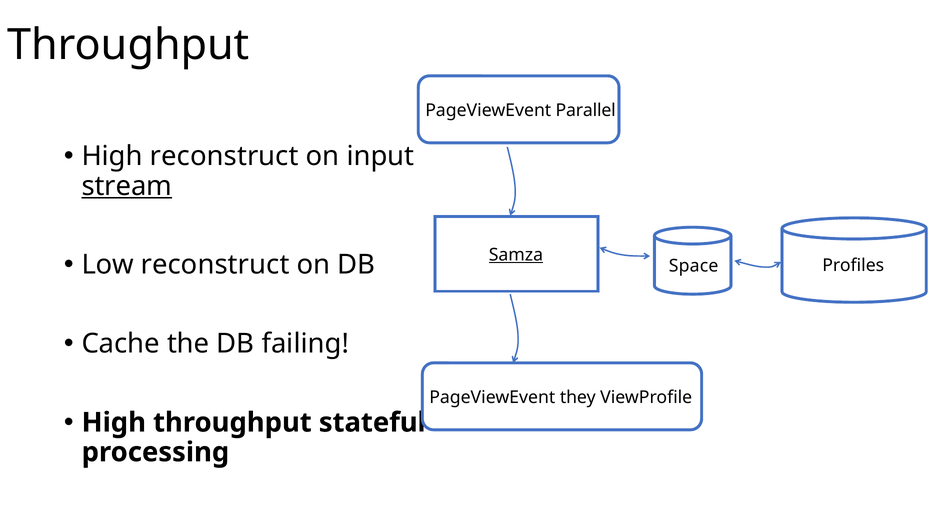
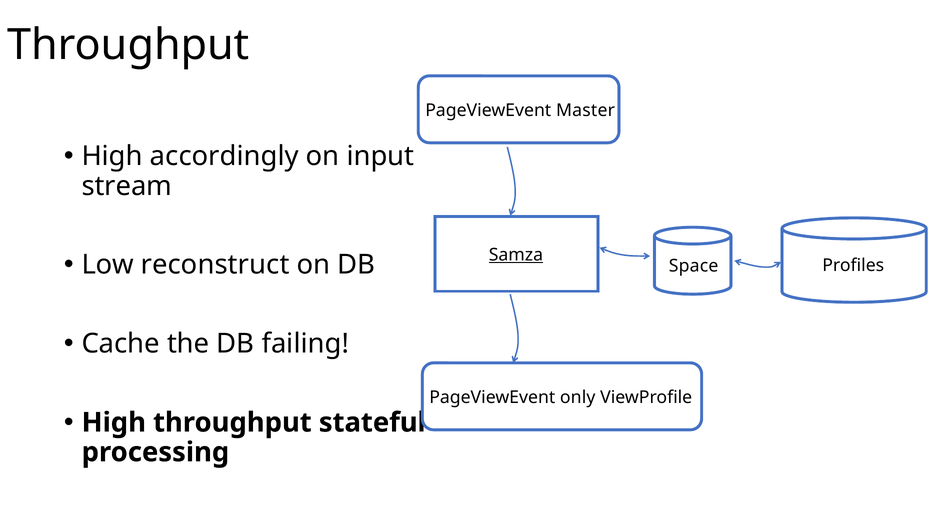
Parallel: Parallel -> Master
High reconstruct: reconstruct -> accordingly
stream underline: present -> none
they: they -> only
